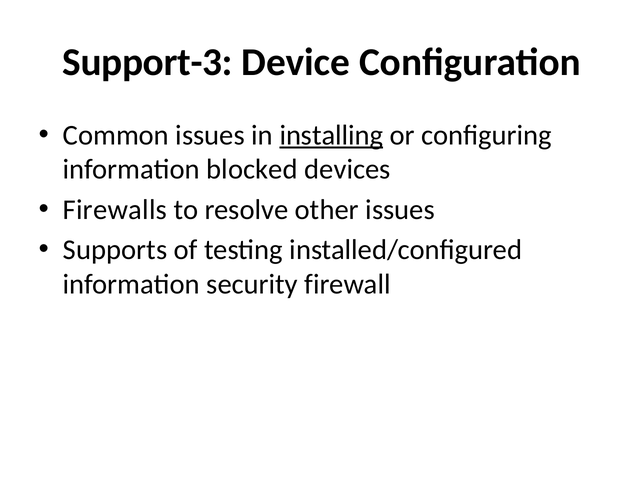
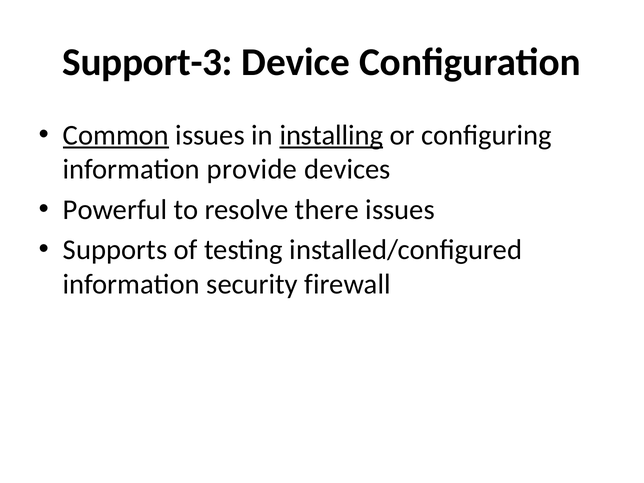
Common underline: none -> present
blocked: blocked -> provide
Firewalls: Firewalls -> Powerful
other: other -> there
